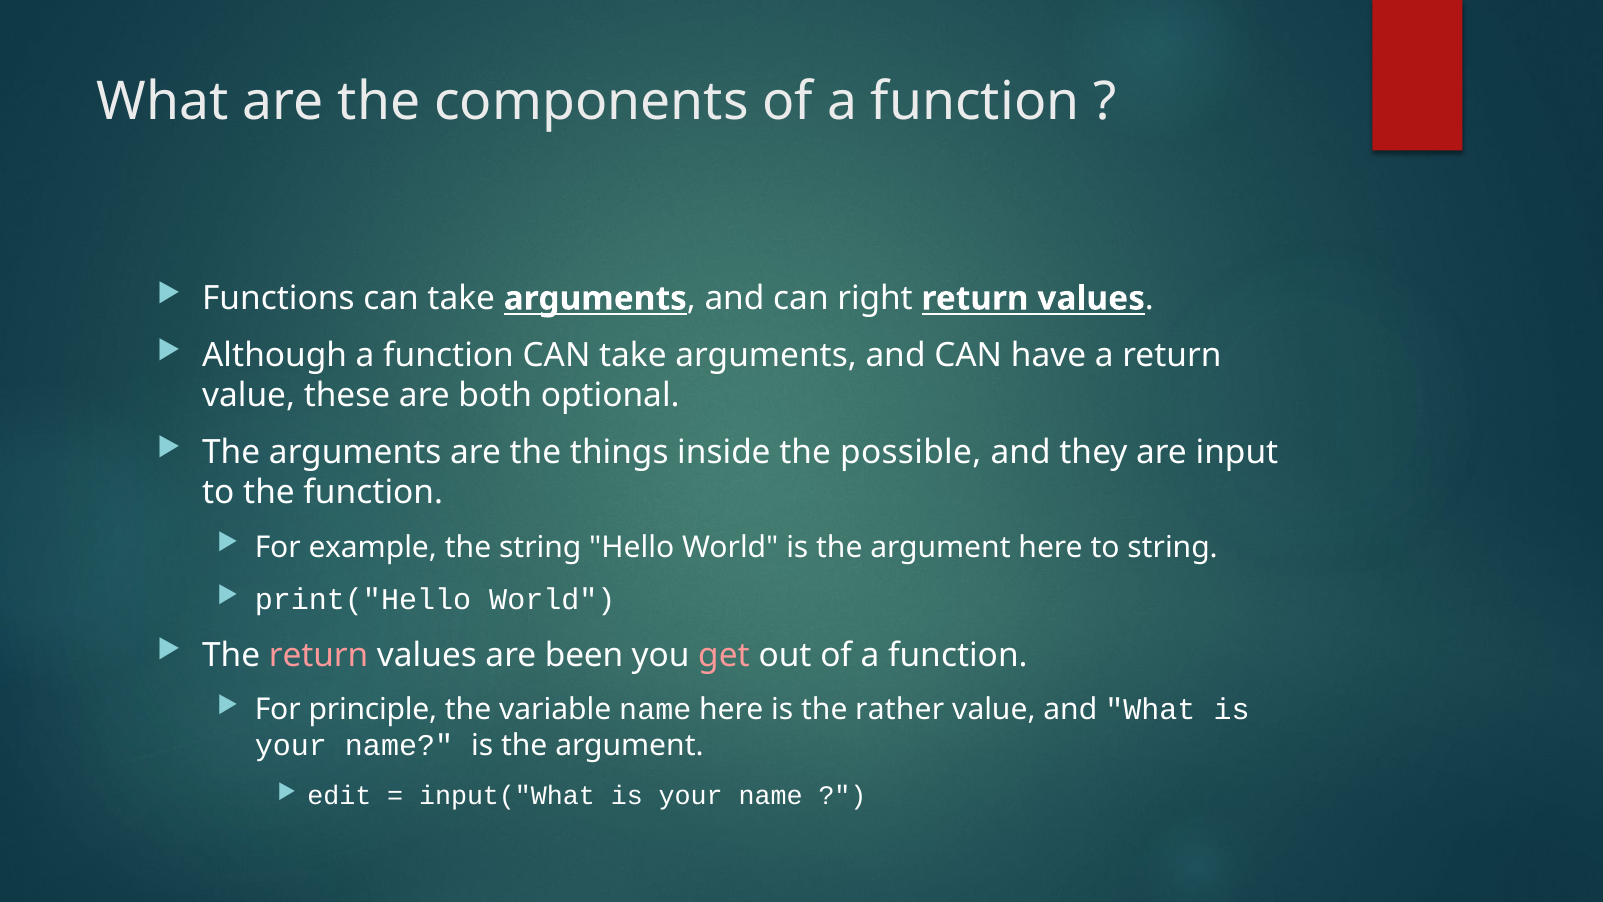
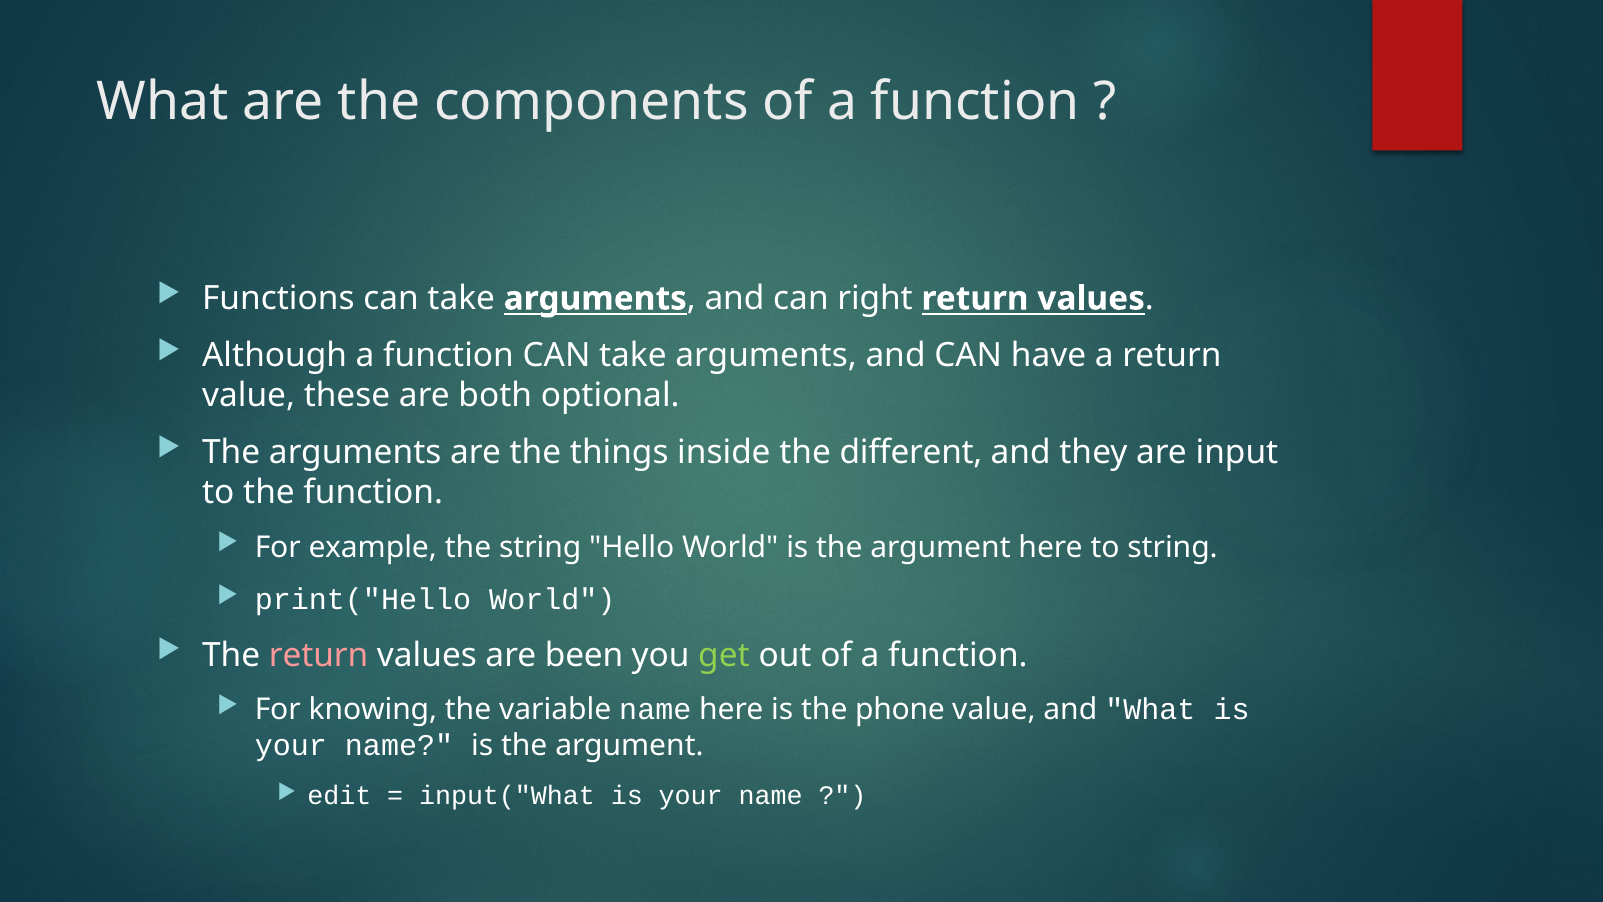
possible: possible -> different
get colour: pink -> light green
principle: principle -> knowing
rather: rather -> phone
